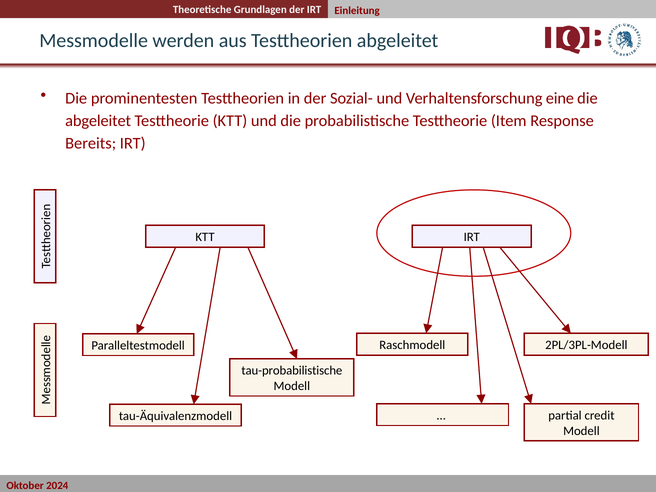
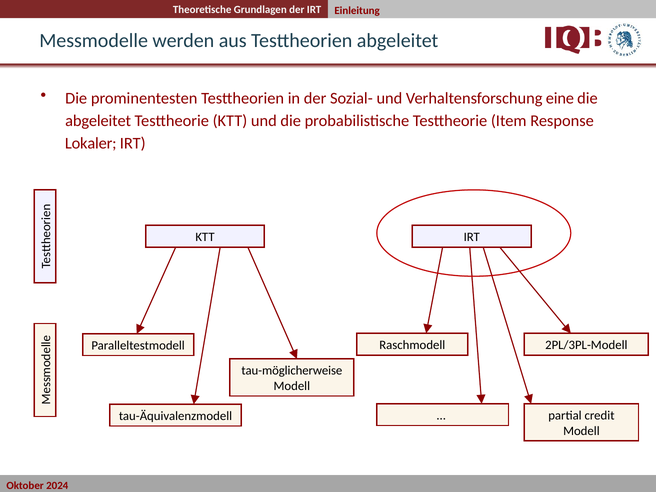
Bereits: Bereits -> Lokaler
tau-probabilistische: tau-probabilistische -> tau-möglicherweise
